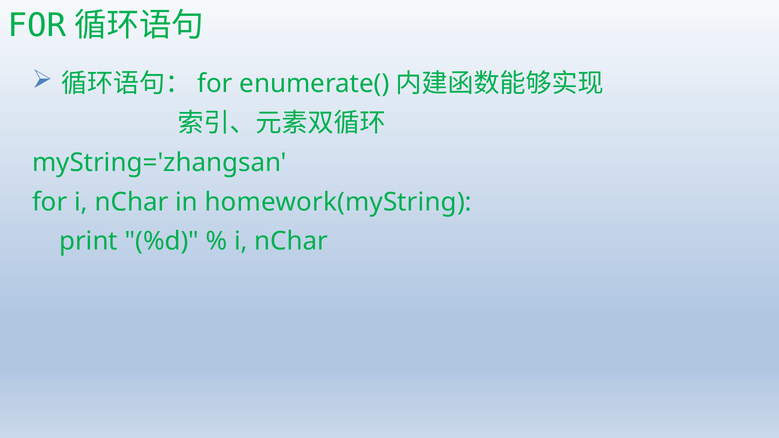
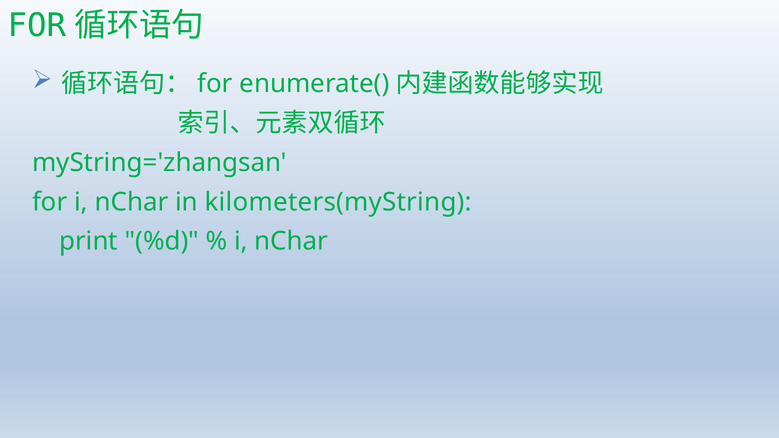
homework(myString: homework(myString -> kilometers(myString
